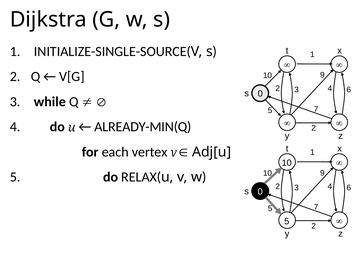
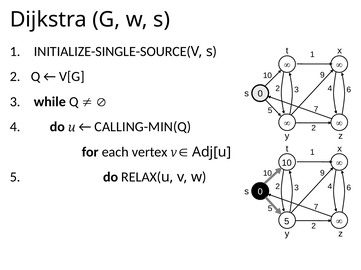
ALREADY-MIN(Q: ALREADY-MIN(Q -> CALLING-MIN(Q
